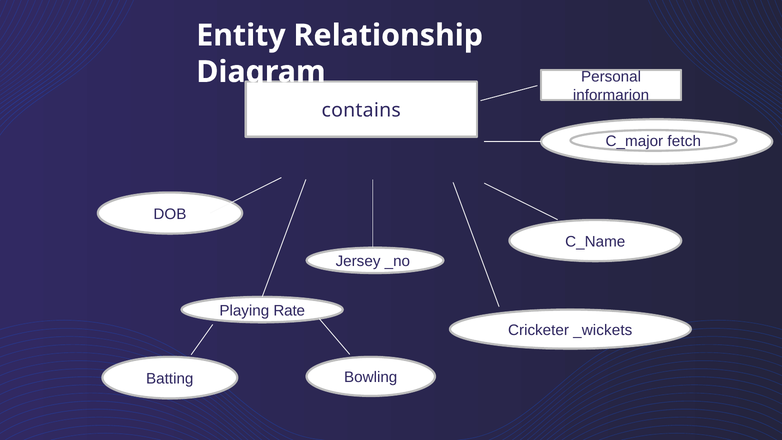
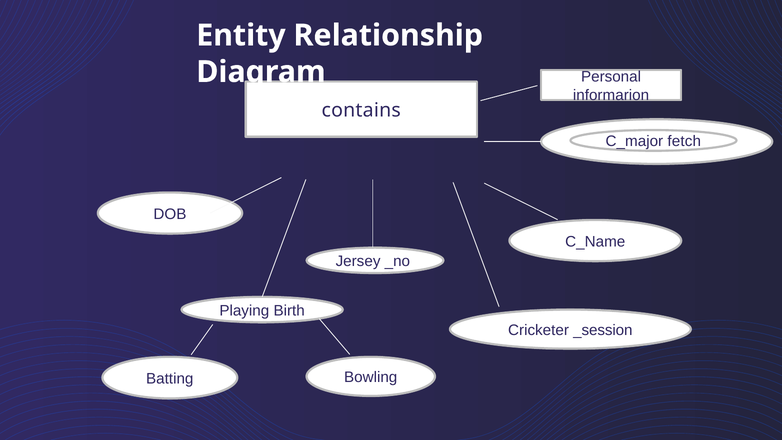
Rate: Rate -> Birth
_wickets: _wickets -> _session
